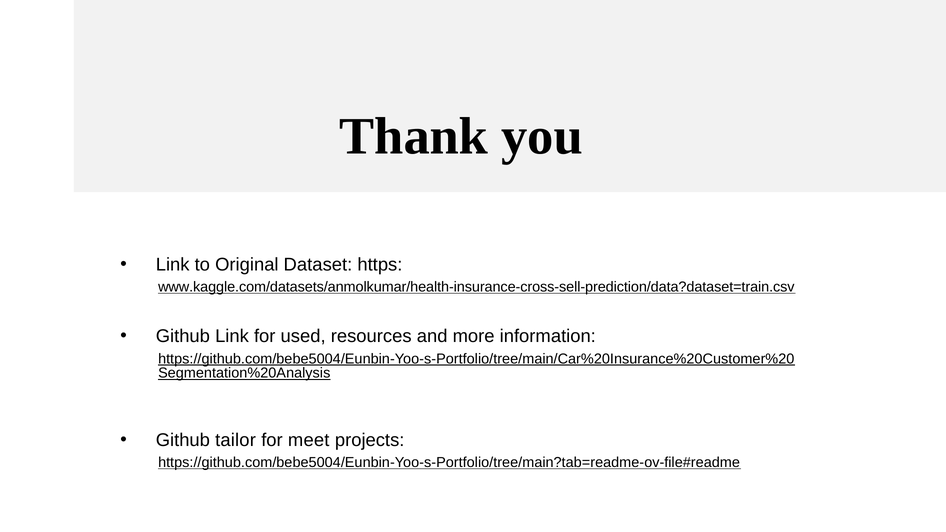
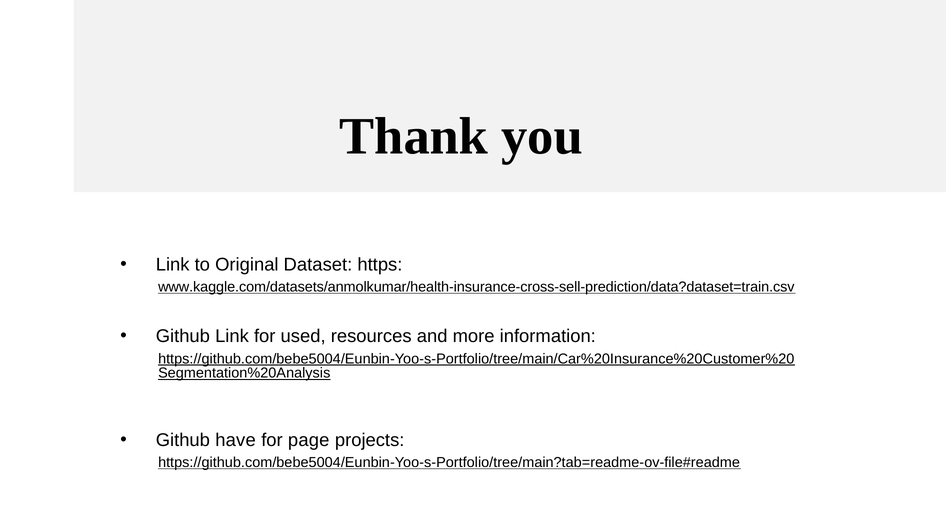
tailor: tailor -> have
meet: meet -> page
